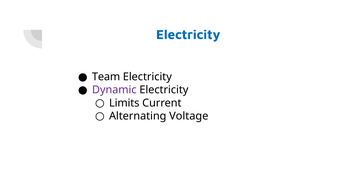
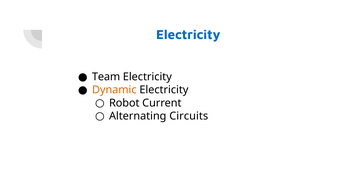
Dynamic colour: purple -> orange
Limits: Limits -> Robot
Voltage: Voltage -> Circuits
